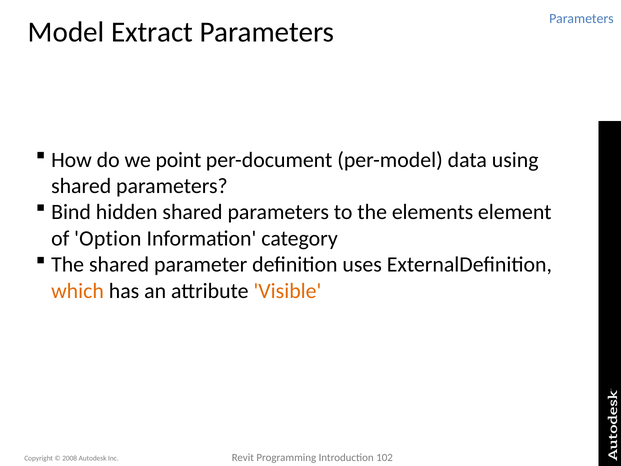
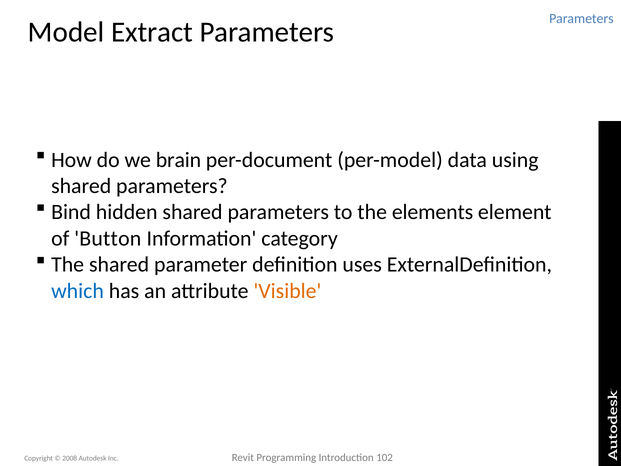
point: point -> brain
Option: Option -> Button
which colour: orange -> blue
